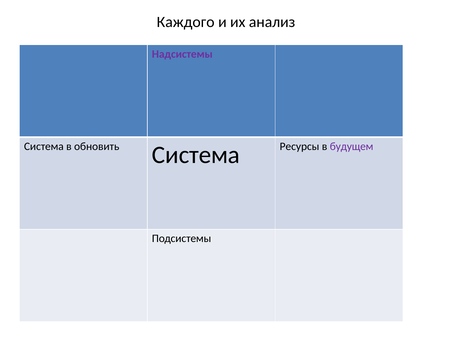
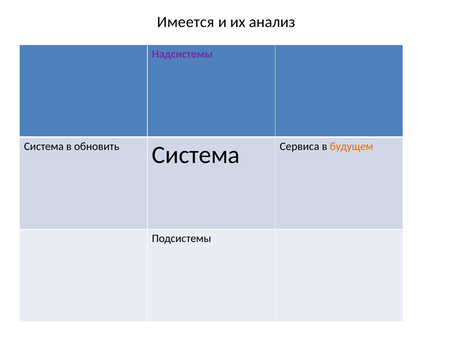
Каждого: Каждого -> Имеется
Ресурсы: Ресурсы -> Сервиса
будущем colour: purple -> orange
